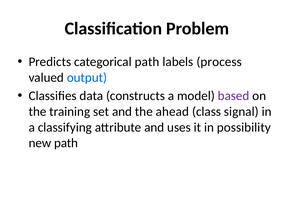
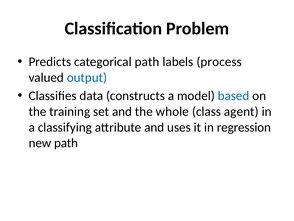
based colour: purple -> blue
ahead: ahead -> whole
signal: signal -> agent
possibility: possibility -> regression
